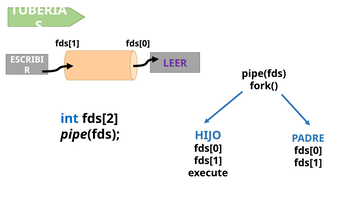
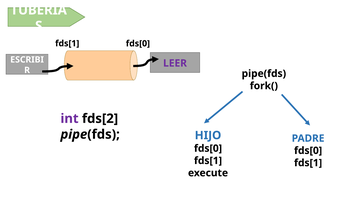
int colour: blue -> purple
